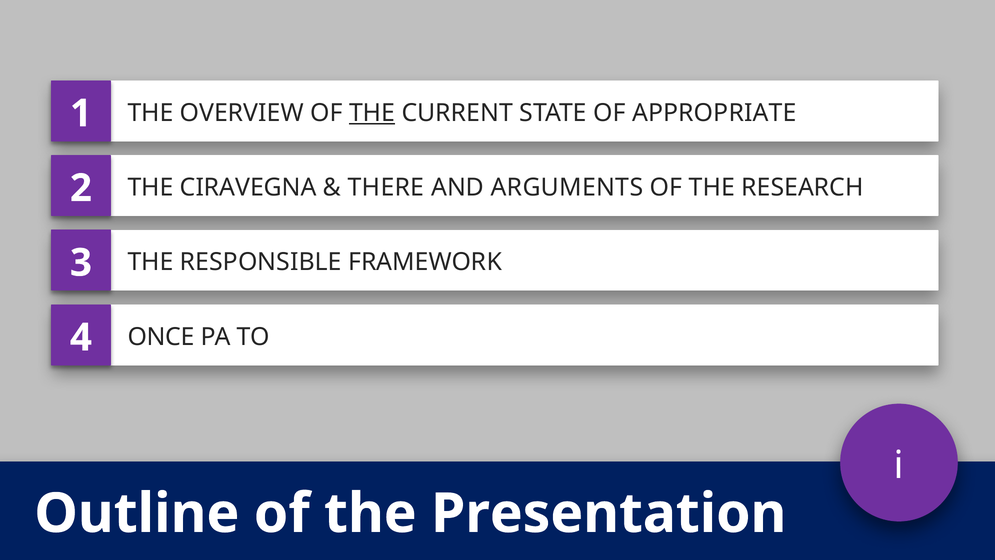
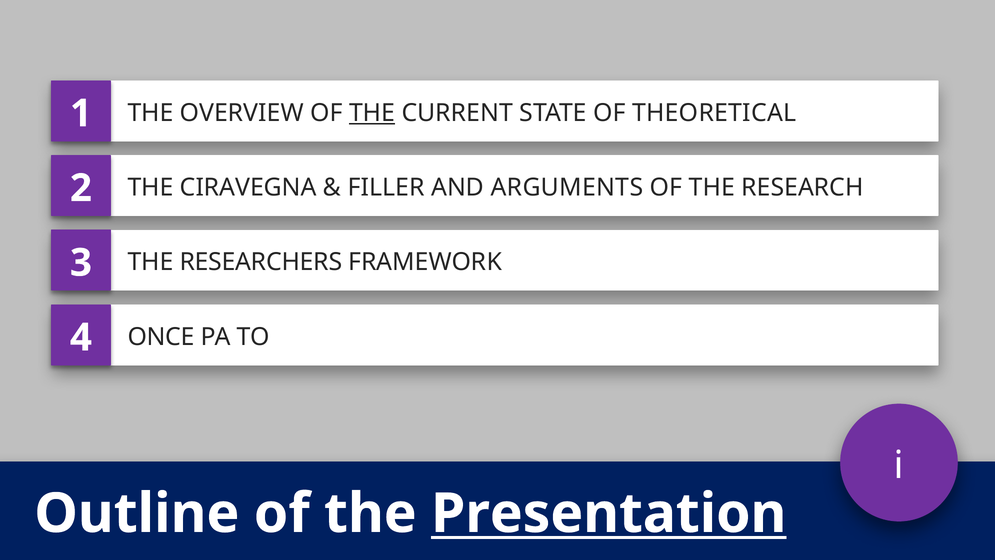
APPROPRIATE: APPROPRIATE -> THEORETICAL
THERE: THERE -> FILLER
RESPONSIBLE: RESPONSIBLE -> RESEARCHERS
Presentation underline: none -> present
